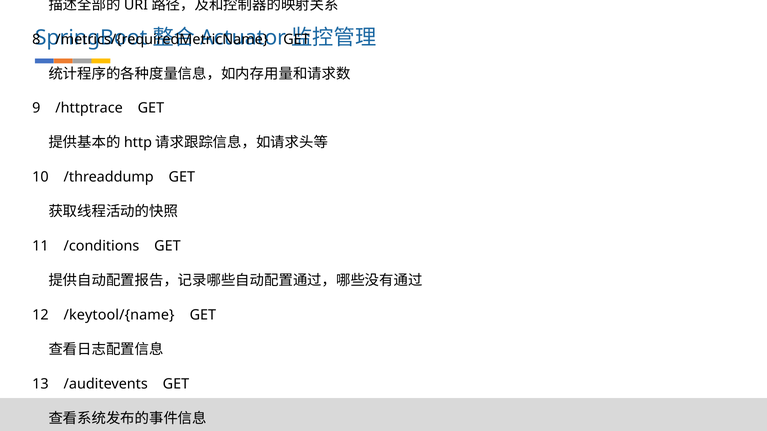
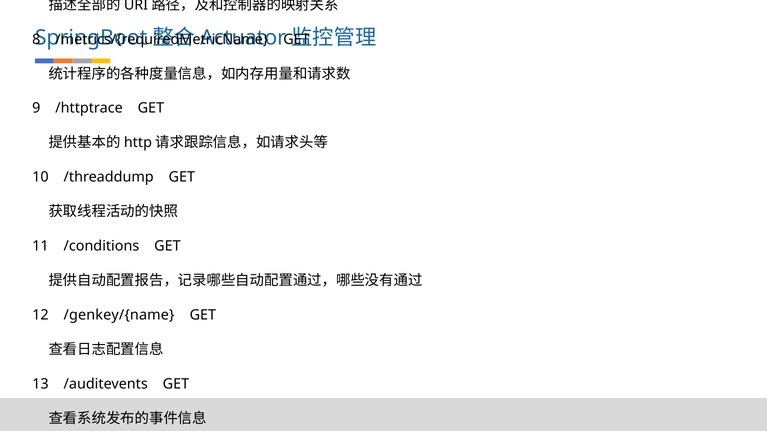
/keytool/{name: /keytool/{name -> /genkey/{name
